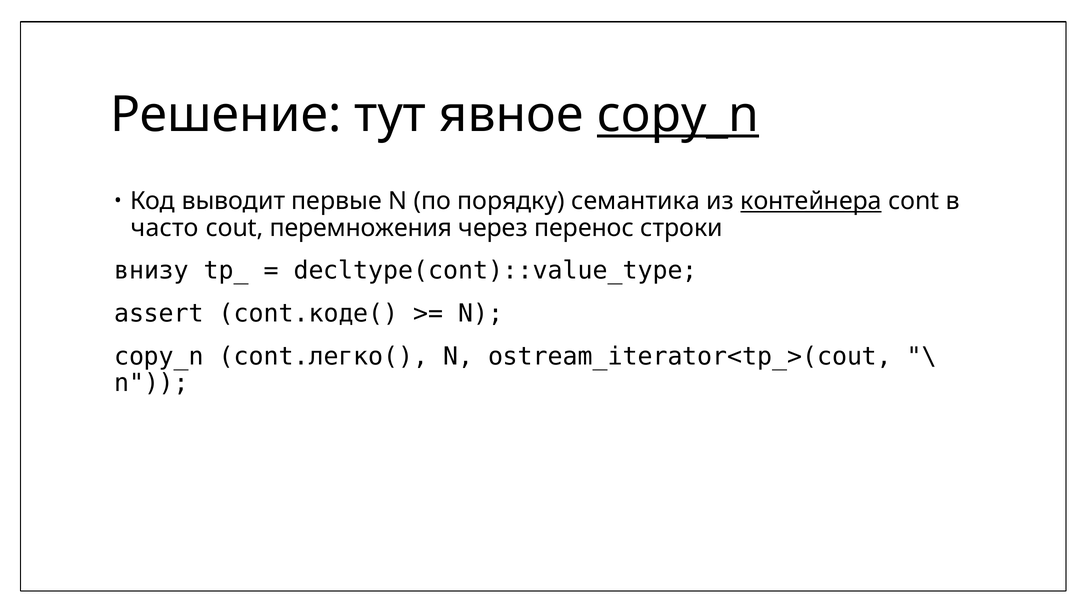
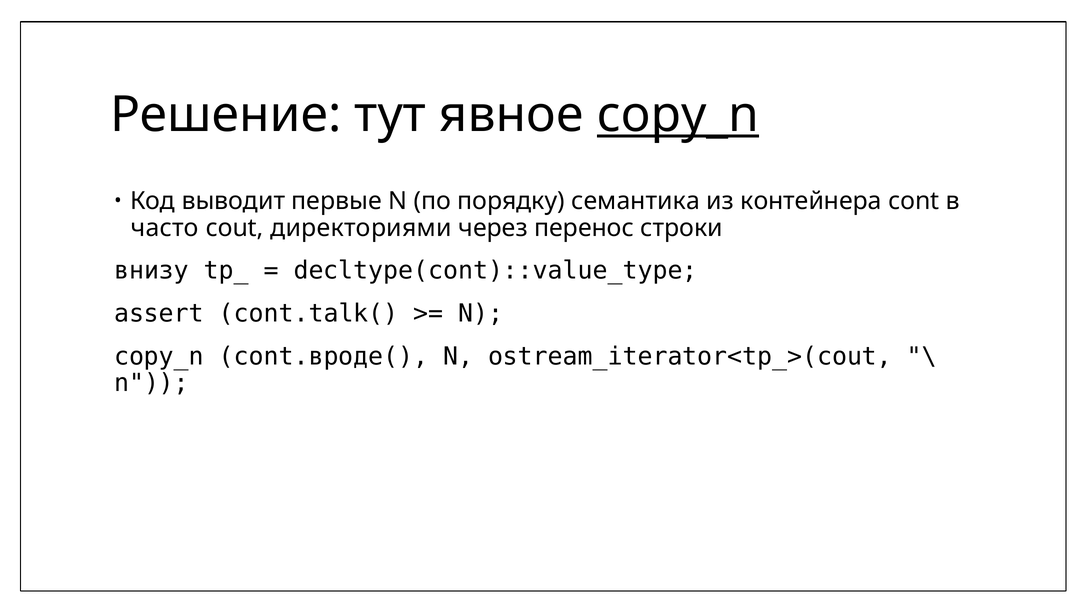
контейнера underline: present -> none
перемножения: перемножения -> директориями
cont.коде(: cont.коде( -> cont.talk(
cont.легко(: cont.легко( -> cont.вроде(
